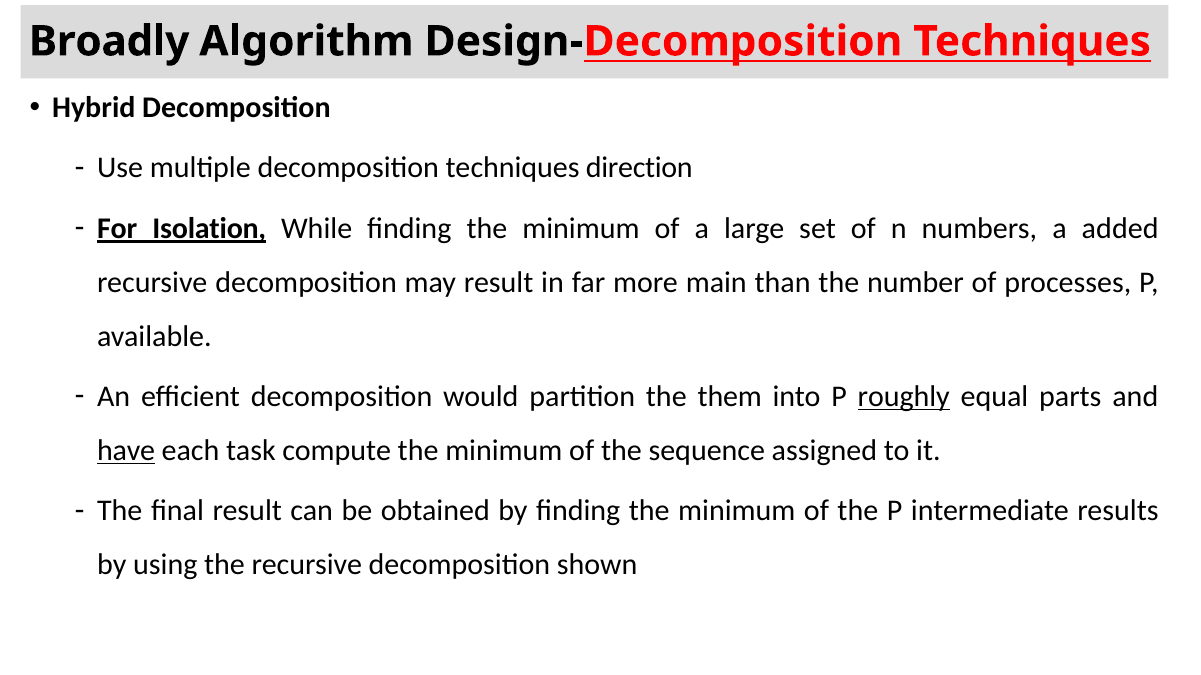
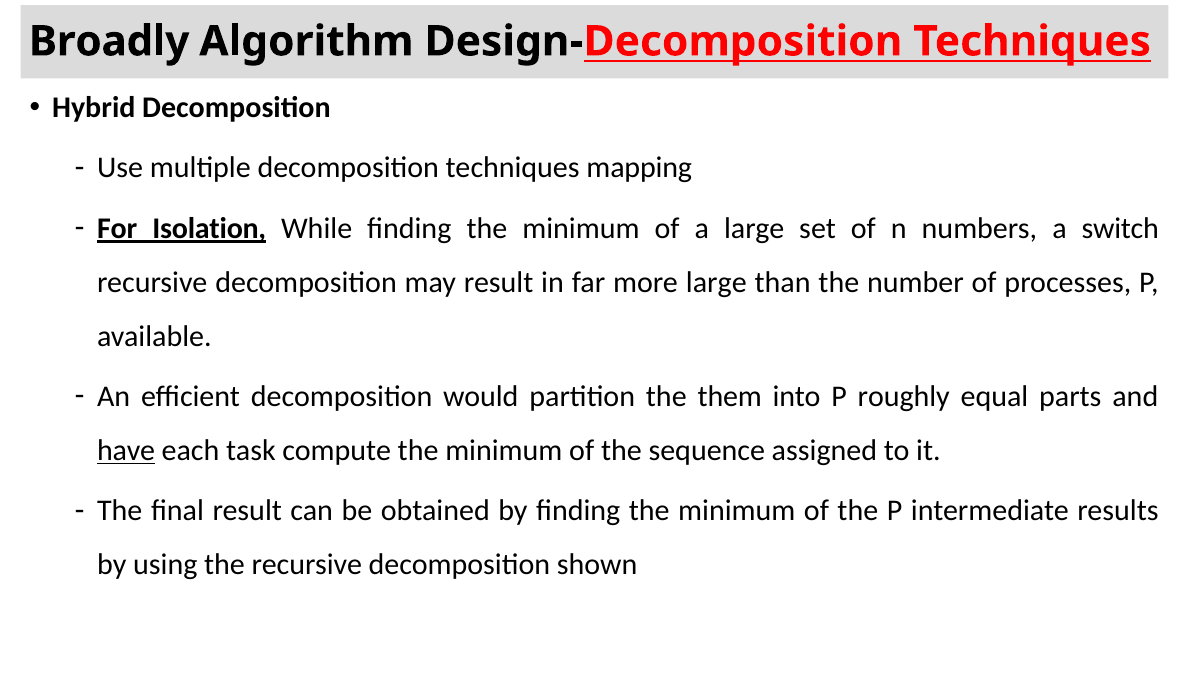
direction: direction -> mapping
added: added -> switch
more main: main -> large
roughly underline: present -> none
